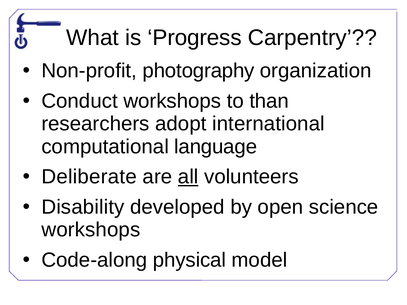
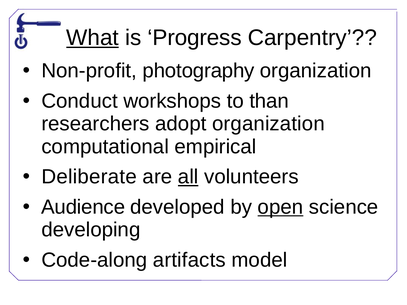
What underline: none -> present
adopt international: international -> organization
language: language -> empirical
Disability: Disability -> Audience
open underline: none -> present
workshops at (91, 230): workshops -> developing
physical: physical -> artifacts
